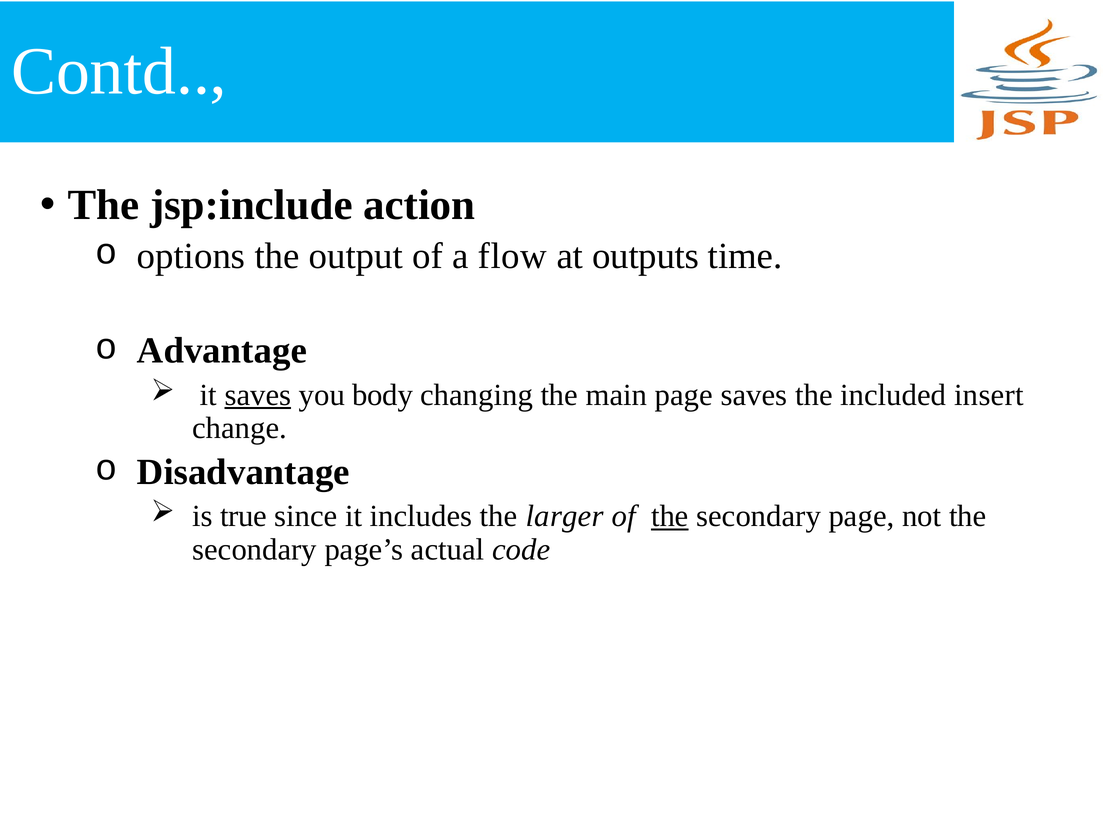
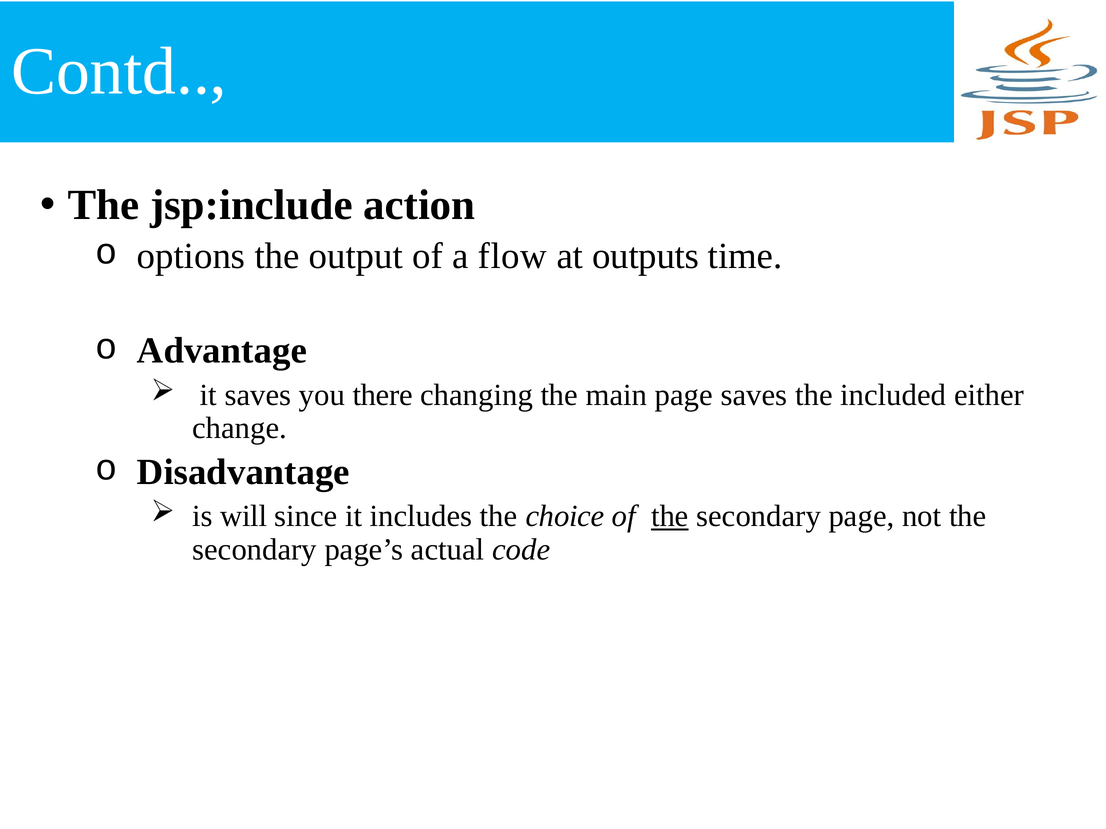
saves at (258, 395) underline: present -> none
body: body -> there
insert: insert -> either
true: true -> will
larger: larger -> choice
